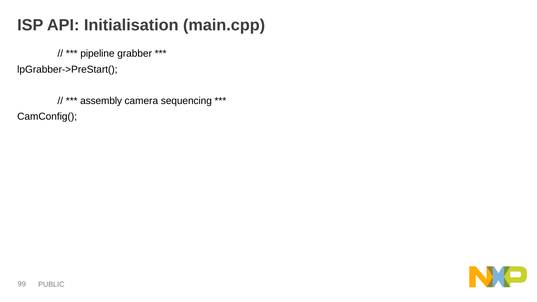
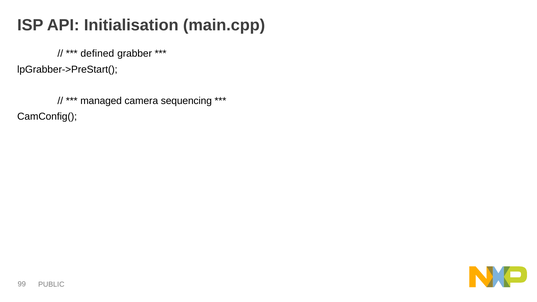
pipeline: pipeline -> defined
assembly: assembly -> managed
